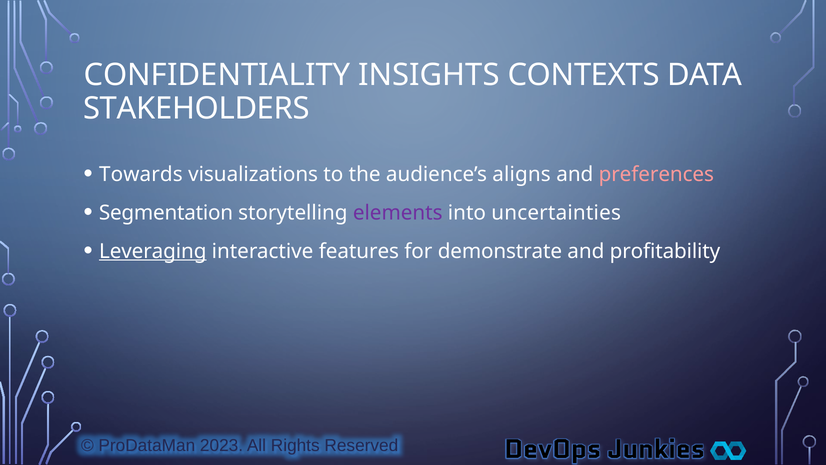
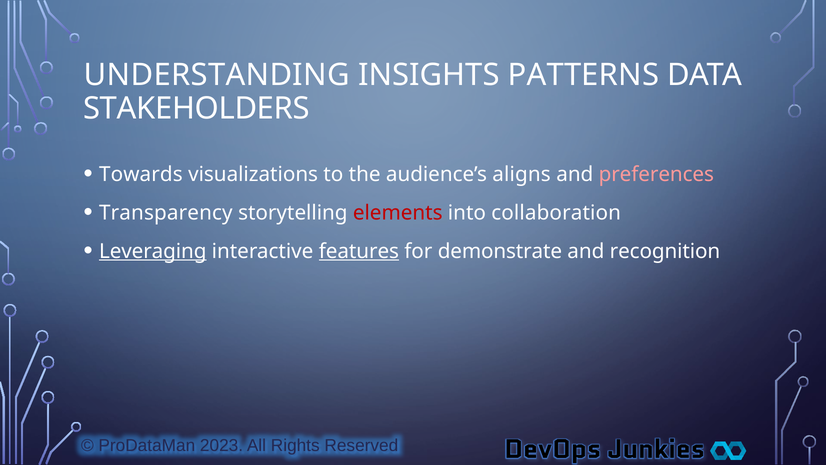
CONFIDENTIALITY: CONFIDENTIALITY -> UNDERSTANDING
CONTEXTS: CONTEXTS -> PATTERNS
Segmentation: Segmentation -> Transparency
elements colour: purple -> red
uncertainties: uncertainties -> collaboration
features underline: none -> present
profitability: profitability -> recognition
